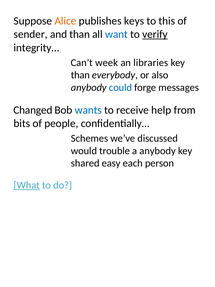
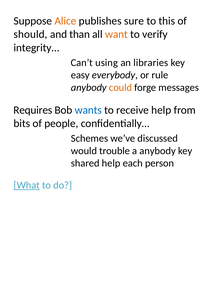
keys: keys -> sure
sender: sender -> should
want colour: blue -> orange
verify underline: present -> none
week: week -> using
than at (80, 75): than -> easy
also: also -> rule
could colour: blue -> orange
Changed: Changed -> Requires
shared easy: easy -> help
